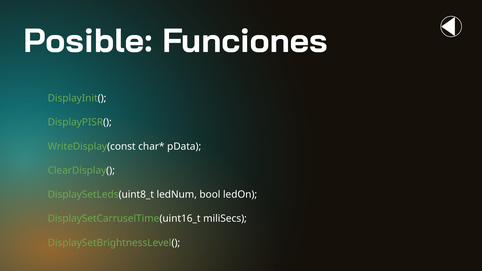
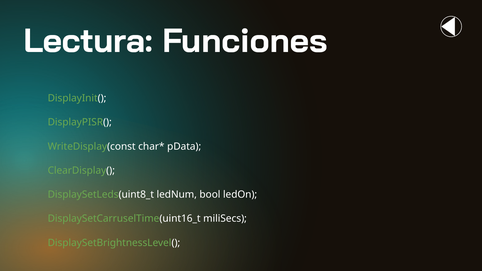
Posible: Posible -> Lectura
